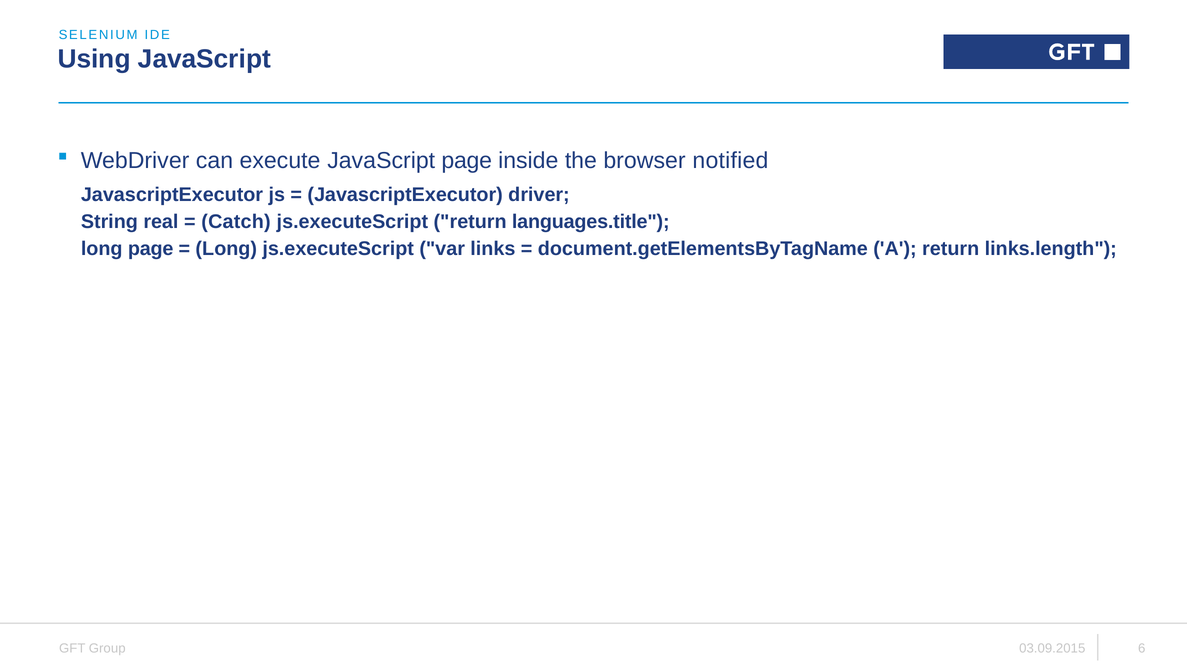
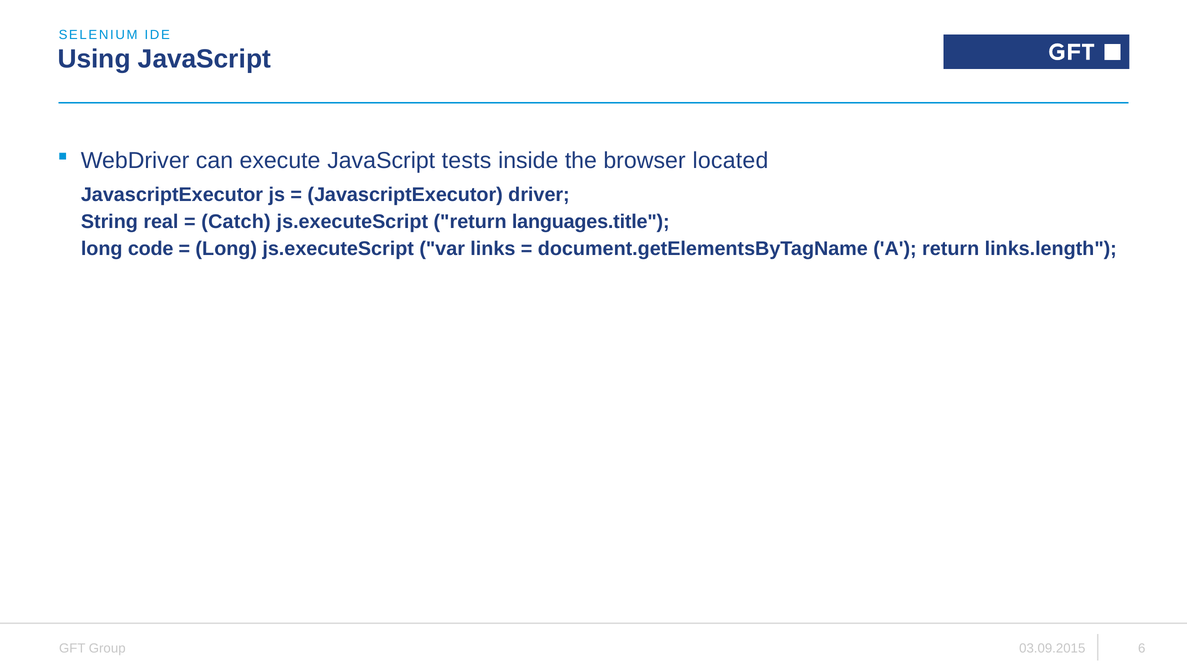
JavaScript page: page -> tests
notified: notified -> located
long page: page -> code
